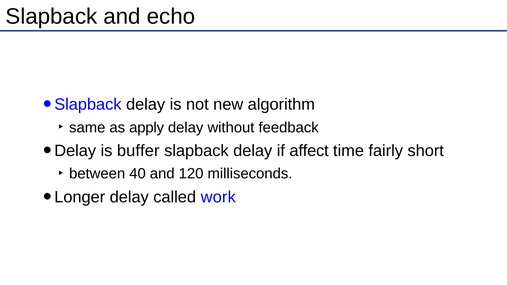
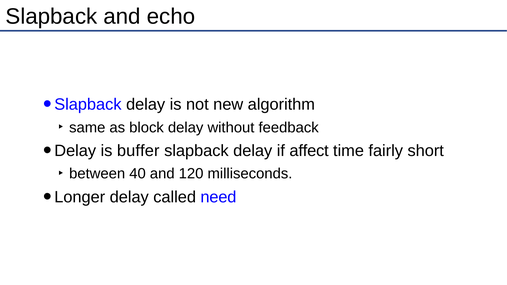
apply: apply -> block
work: work -> need
